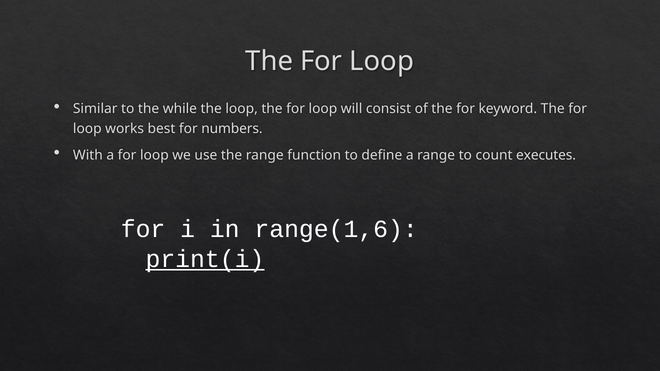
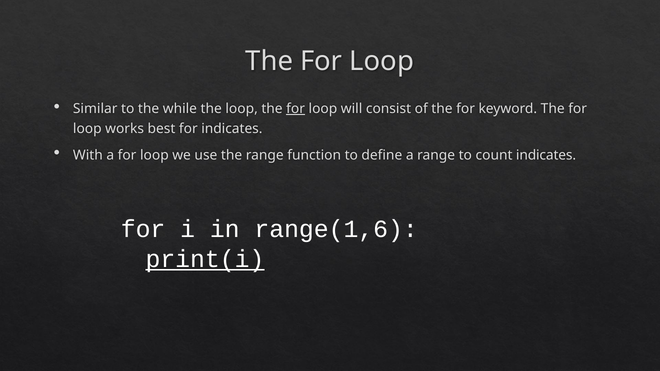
for at (296, 109) underline: none -> present
for numbers: numbers -> indicates
count executes: executes -> indicates
